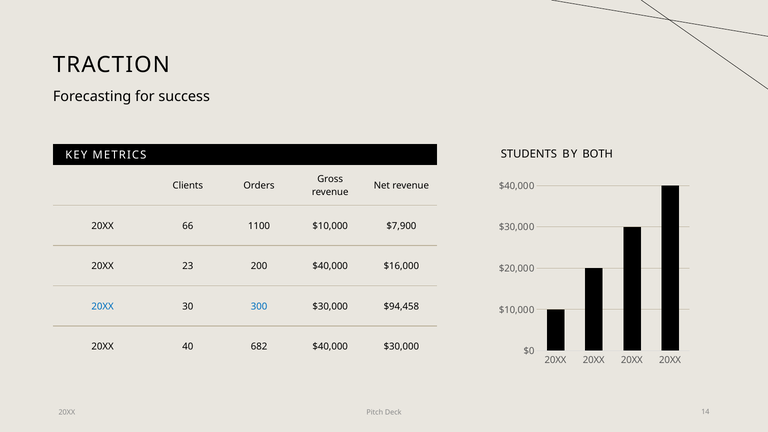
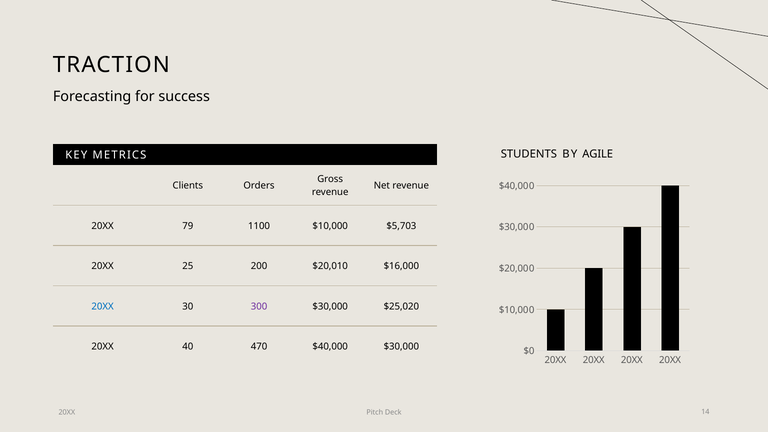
BOTH: BOTH -> AGILE
66: 66 -> 79
$7,900: $7,900 -> $5,703
23: 23 -> 25
200 $40,000: $40,000 -> $20,010
300 colour: blue -> purple
$94,458: $94,458 -> $25,020
682: 682 -> 470
